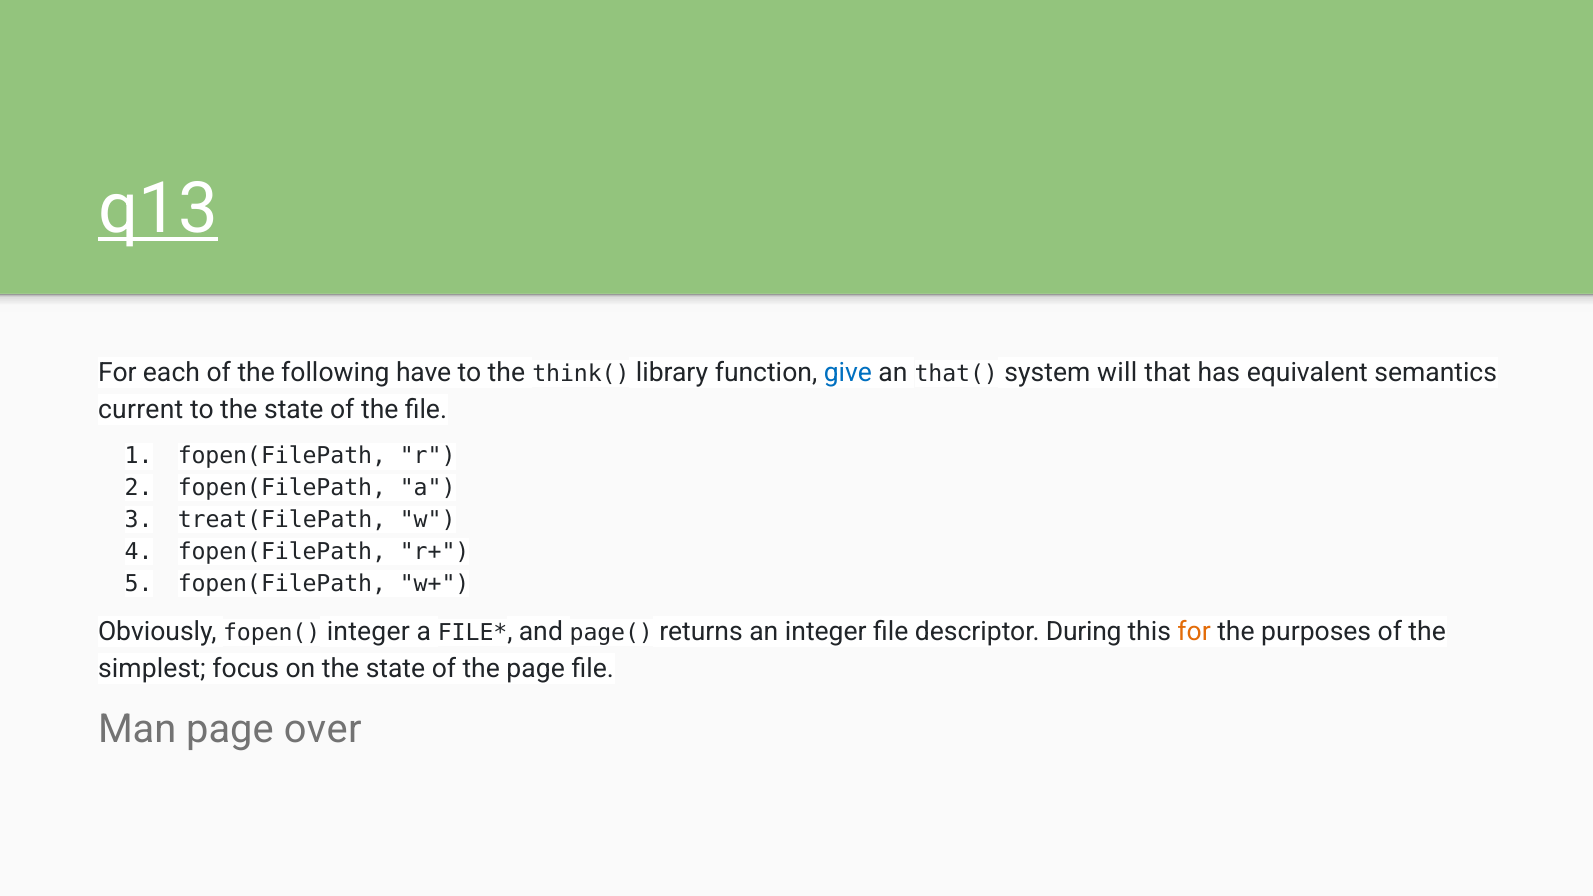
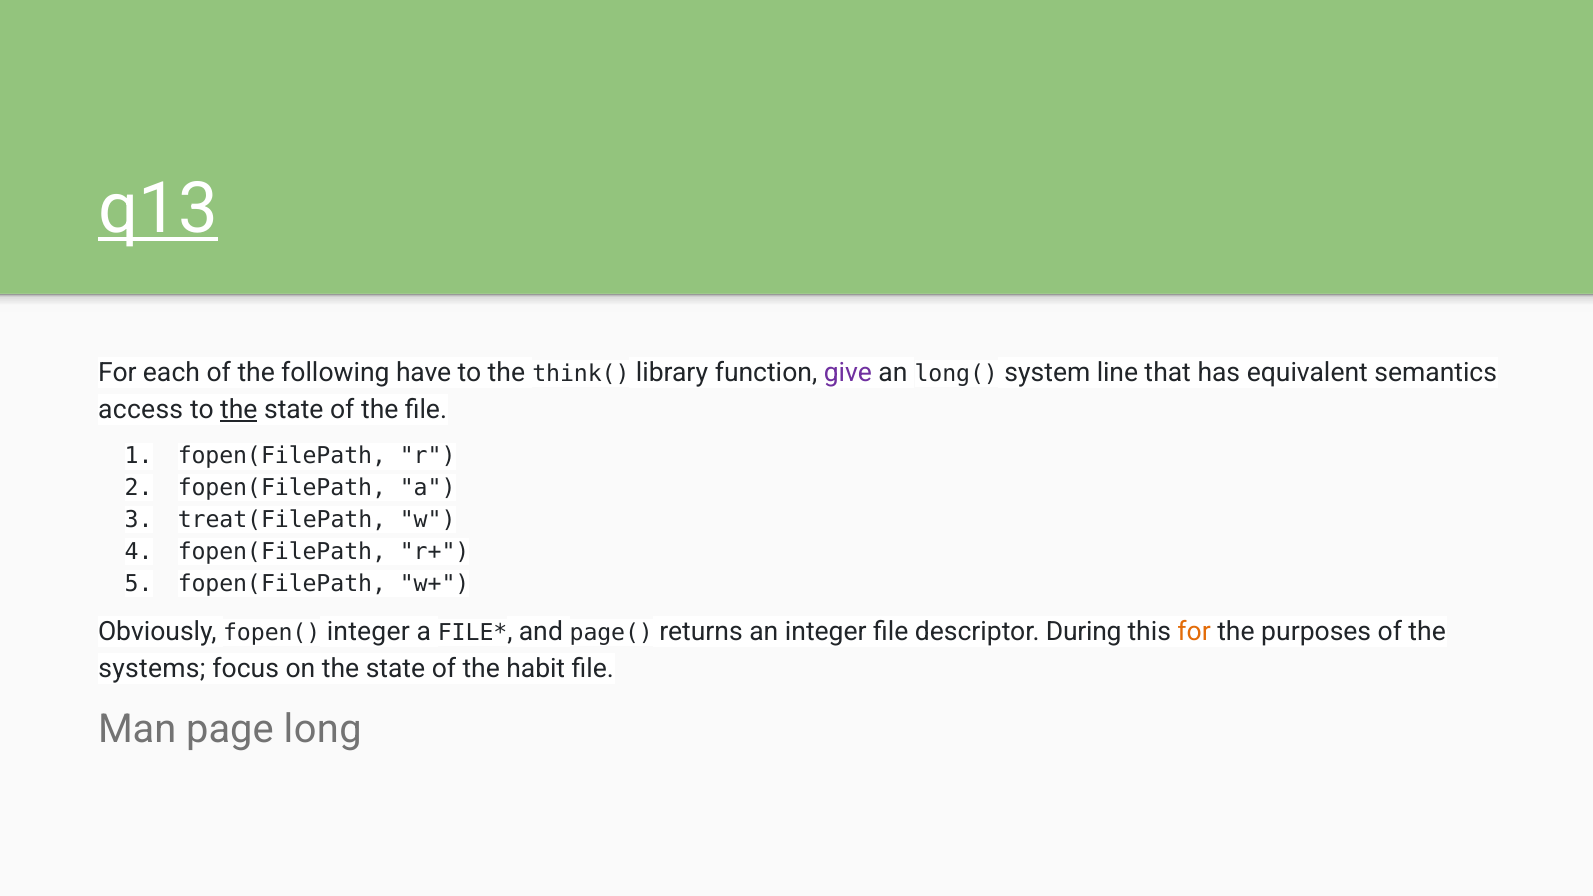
give colour: blue -> purple
that(: that( -> long(
will: will -> line
current: current -> access
the at (239, 409) underline: none -> present
simplest: simplest -> systems
the page: page -> habit
over: over -> long
